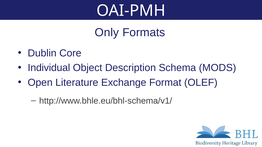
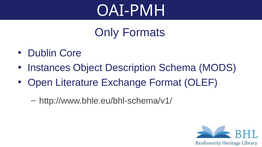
Individual: Individual -> Instances
